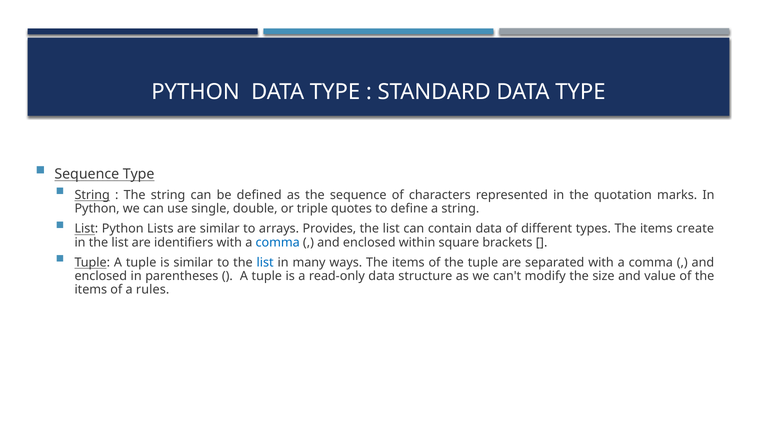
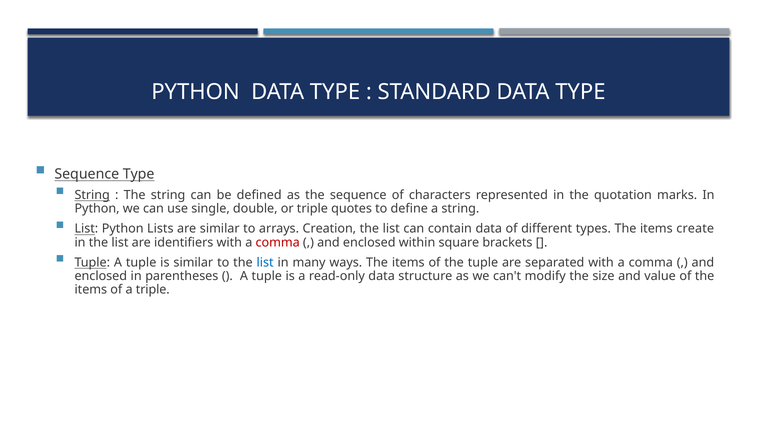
Provides: Provides -> Creation
comma at (278, 242) colour: blue -> red
a rules: rules -> triple
